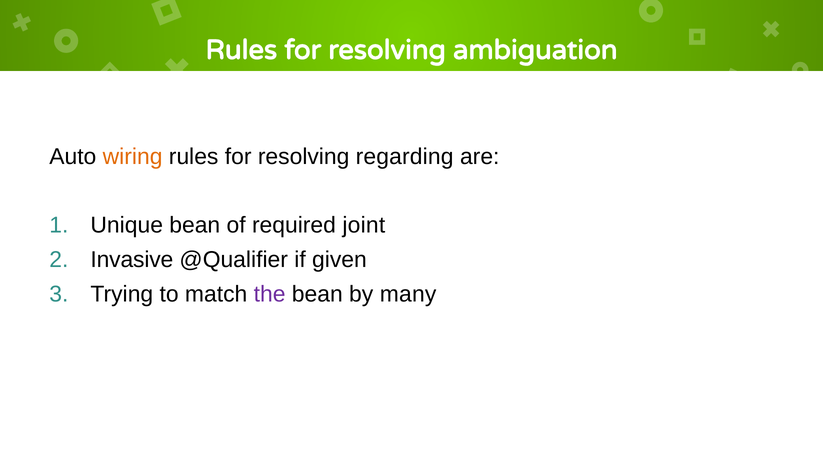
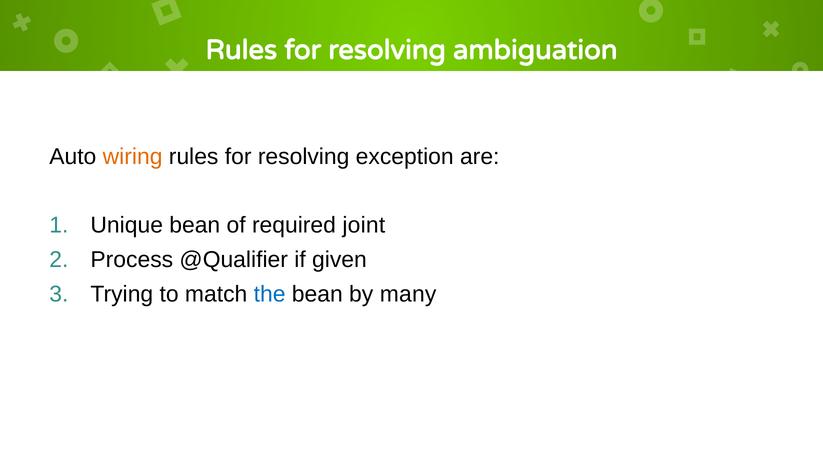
regarding: regarding -> exception
Invasive: Invasive -> Process
the colour: purple -> blue
